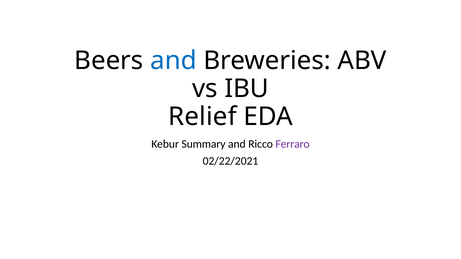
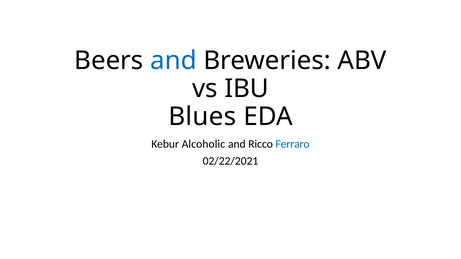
Relief: Relief -> Blues
Summary: Summary -> Alcoholic
Ferraro colour: purple -> blue
